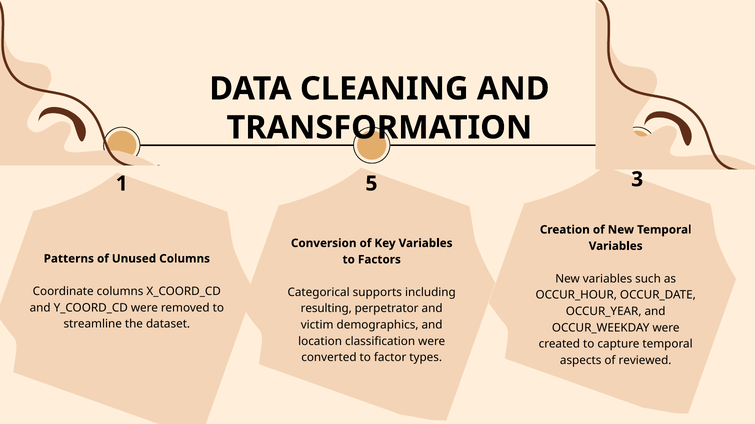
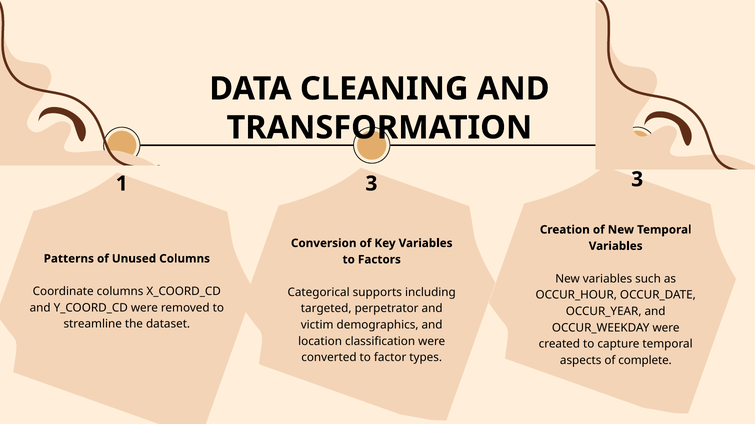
1 5: 5 -> 3
resulting: resulting -> targeted
reviewed: reviewed -> complete
